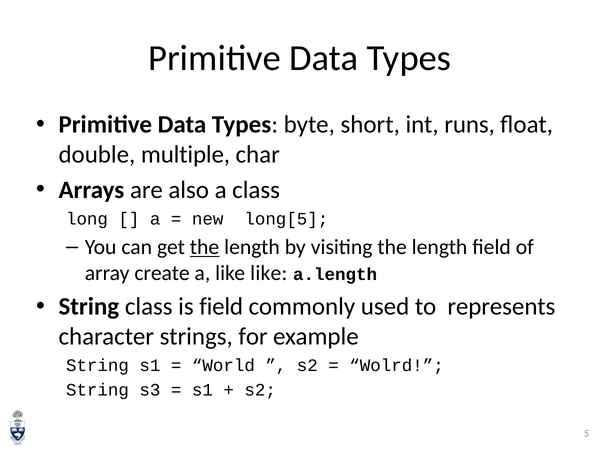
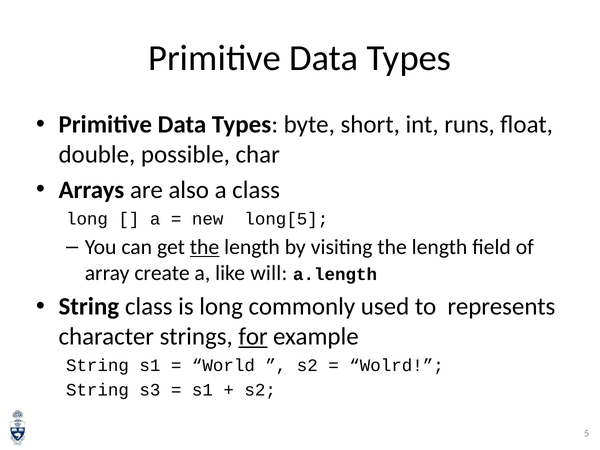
multiple: multiple -> possible
like like: like -> will
is field: field -> long
for underline: none -> present
